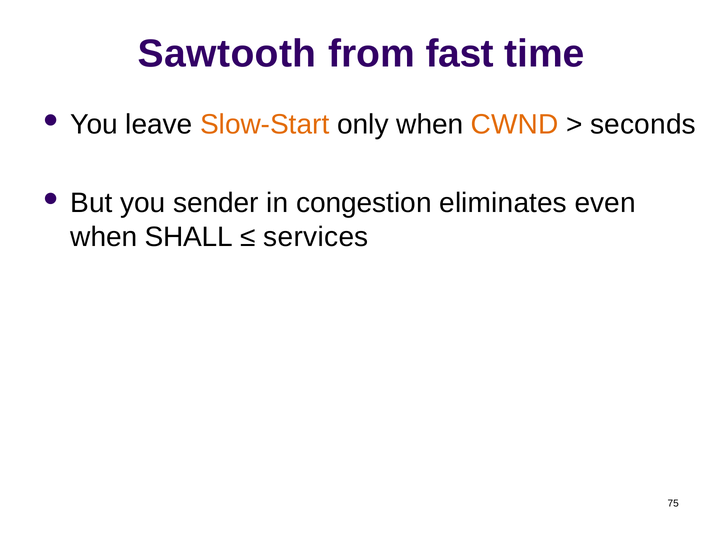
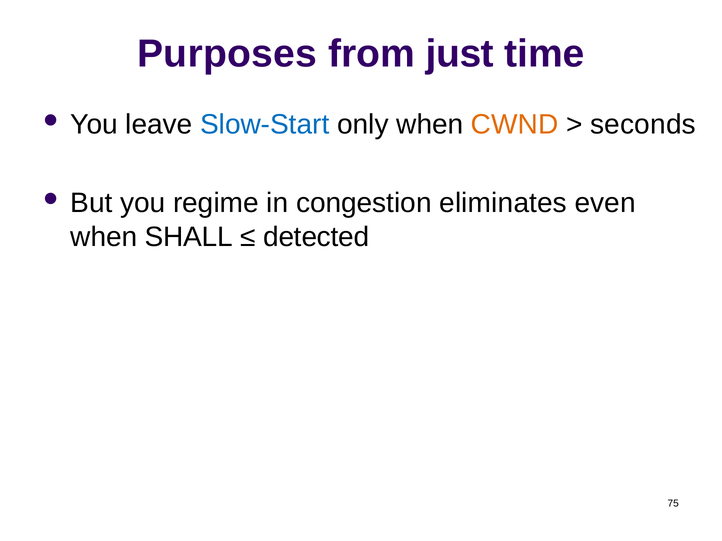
Sawtooth: Sawtooth -> Purposes
fast: fast -> just
Slow-Start colour: orange -> blue
sender: sender -> regime
services: services -> detected
